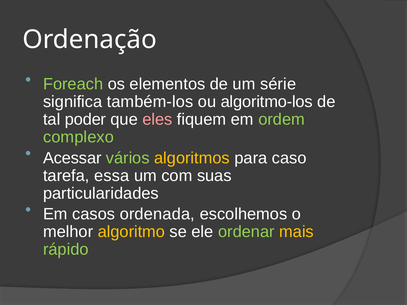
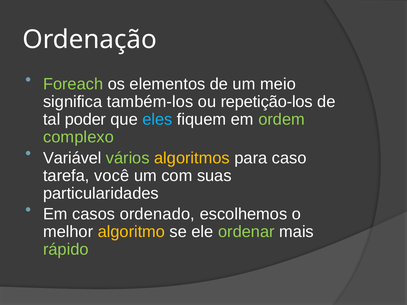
série: série -> meio
algoritmo-los: algoritmo-los -> repetição-los
eles colour: pink -> light blue
Acessar: Acessar -> Variável
essa: essa -> você
ordenada: ordenada -> ordenado
mais colour: yellow -> white
